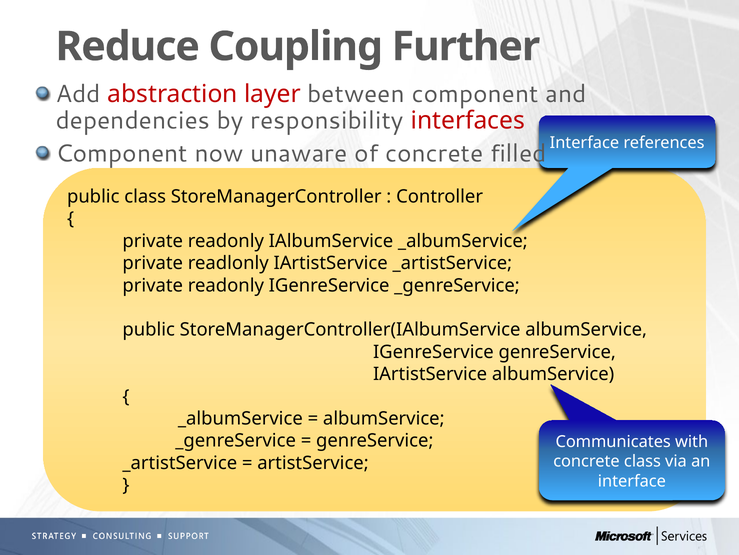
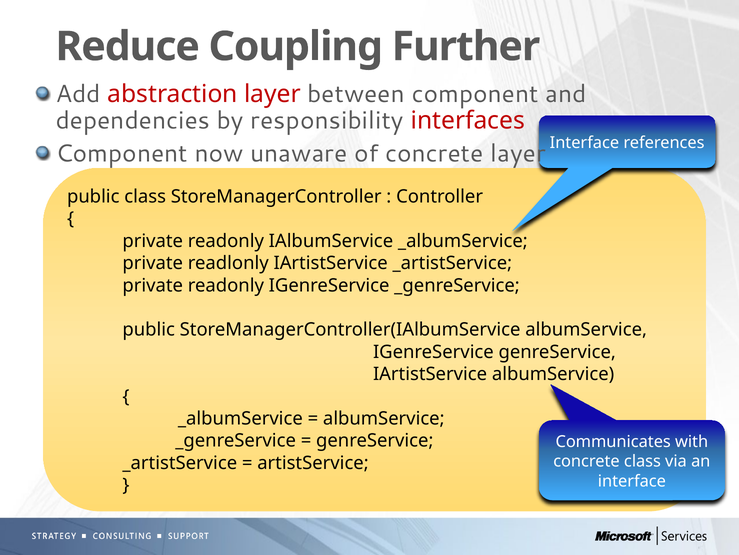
concrete filled: filled -> layer
